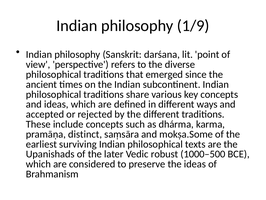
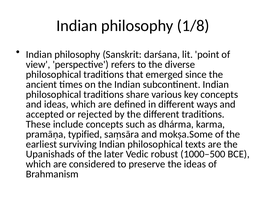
1/9: 1/9 -> 1/8
distinct: distinct -> typified
